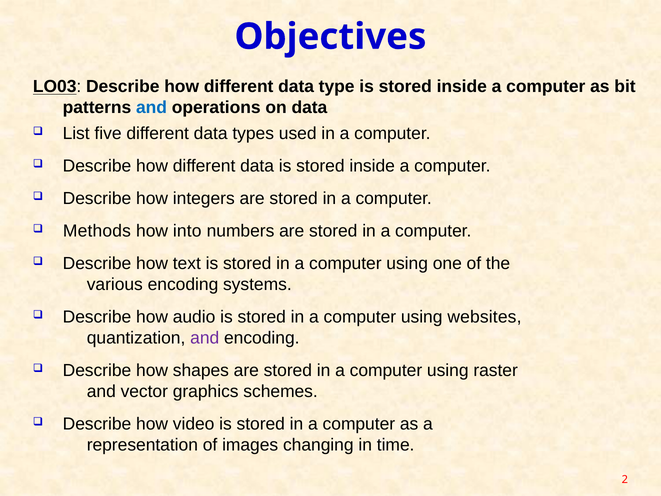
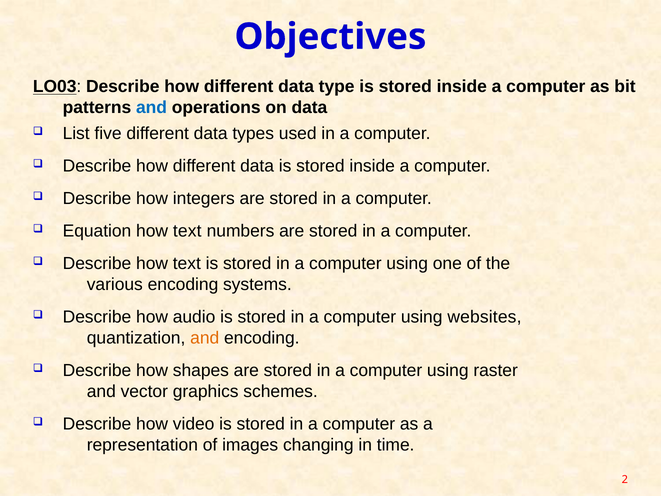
Methods: Methods -> Equation
into at (187, 231): into -> text
and at (205, 338) colour: purple -> orange
